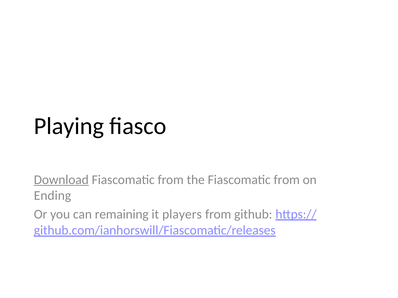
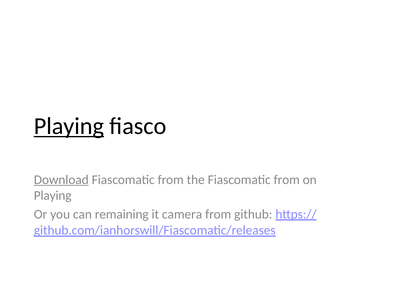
Playing at (69, 126) underline: none -> present
Ending at (53, 196): Ending -> Playing
players: players -> camera
